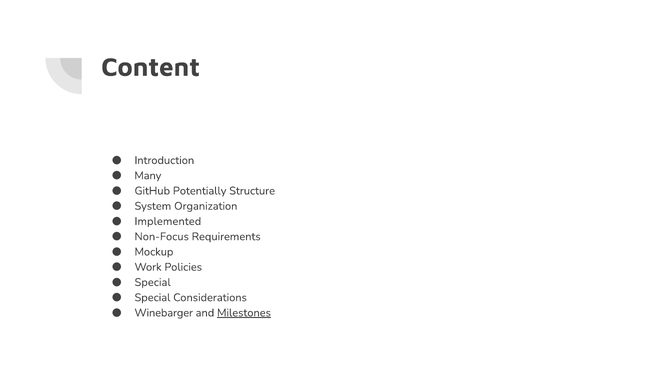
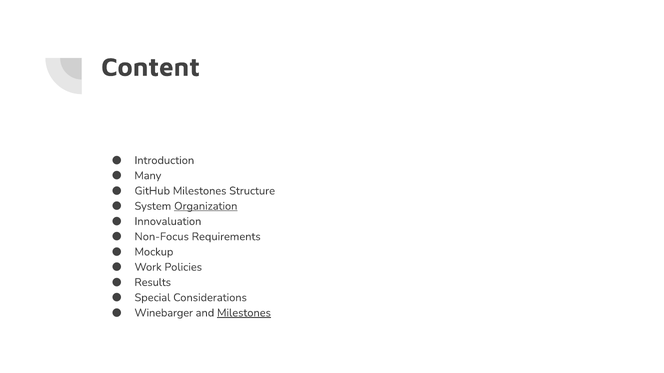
GitHub Potentially: Potentially -> Milestones
Organization underline: none -> present
Implemented: Implemented -> Innovaluation
Special at (153, 283): Special -> Results
